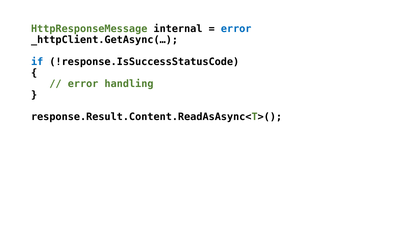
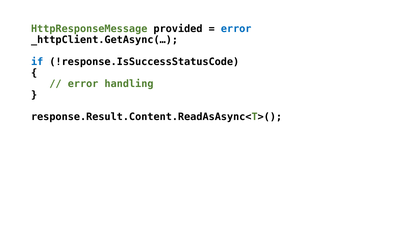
internal: internal -> provided
